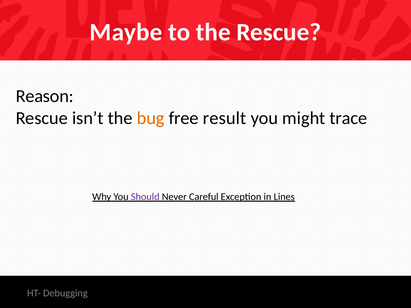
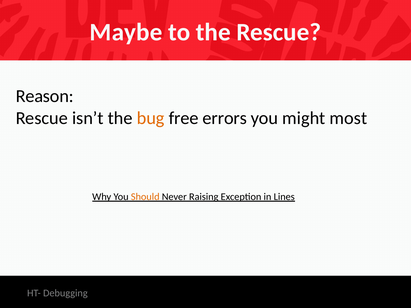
result: result -> errors
trace: trace -> most
Should colour: purple -> orange
Careful: Careful -> Raising
